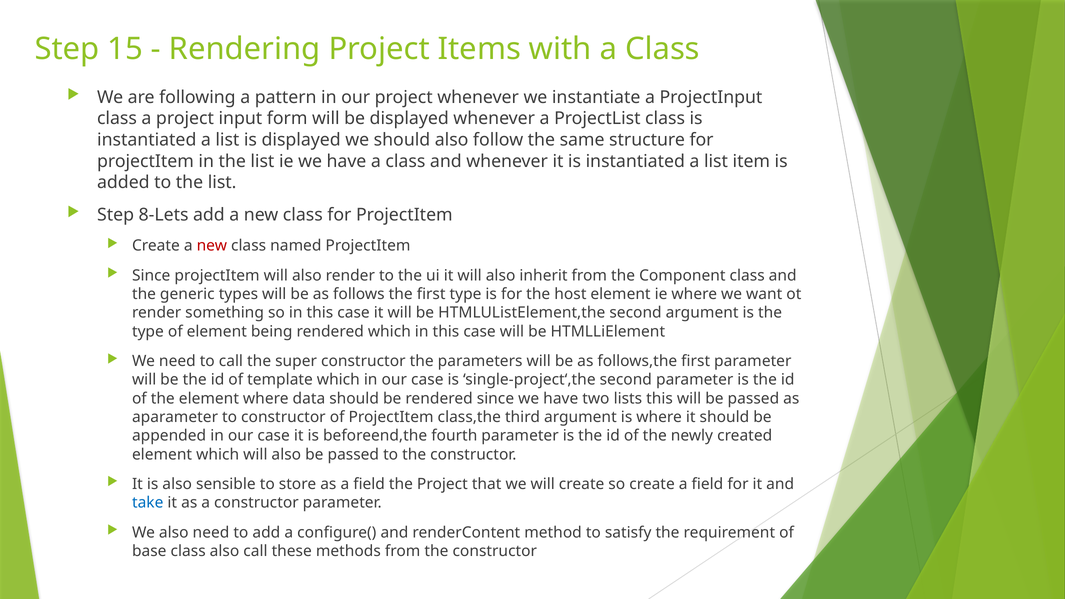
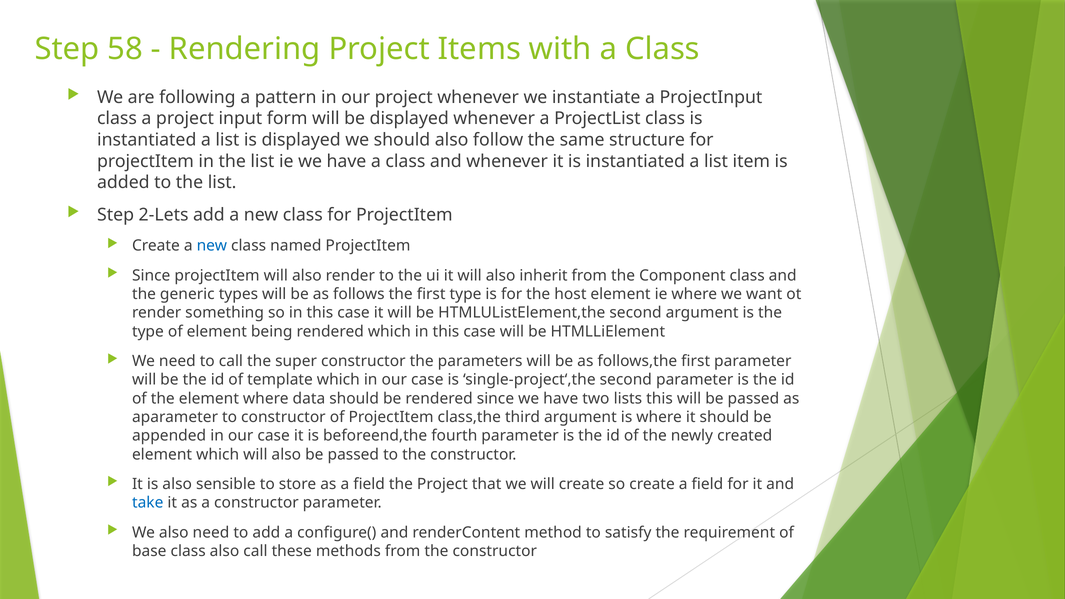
15: 15 -> 58
8-Lets: 8-Lets -> 2-Lets
new at (212, 246) colour: red -> blue
